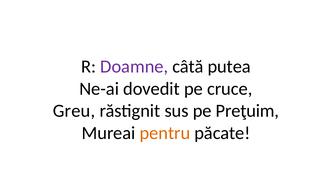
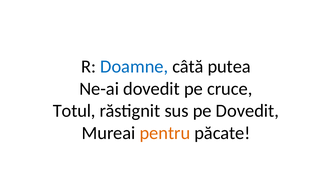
Doamne colour: purple -> blue
Greu: Greu -> Totul
pe Preţuim: Preţuim -> Dovedit
